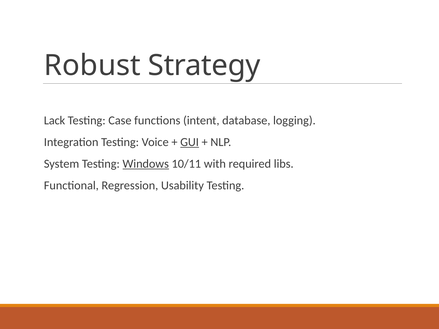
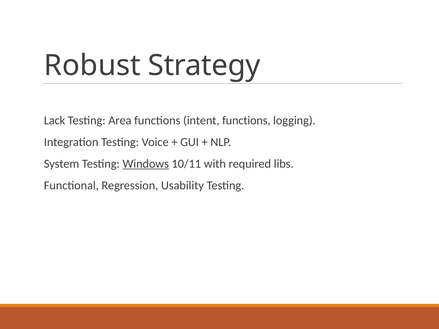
Case: Case -> Area
intent database: database -> functions
GUI underline: present -> none
